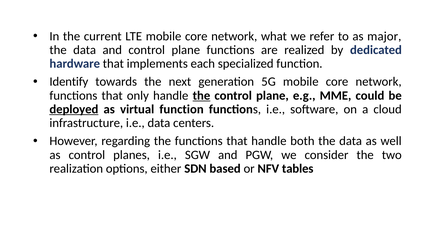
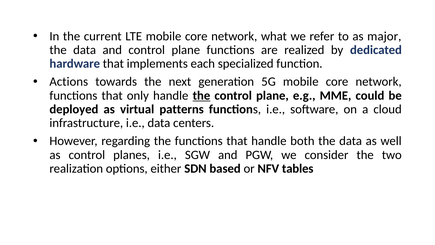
Identify: Identify -> Actions
deployed underline: present -> none
virtual function: function -> patterns
